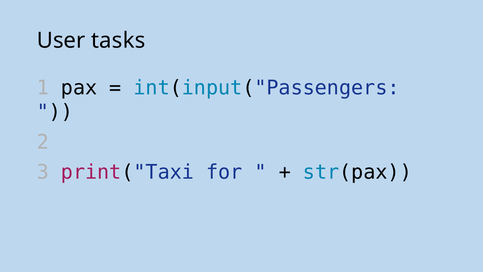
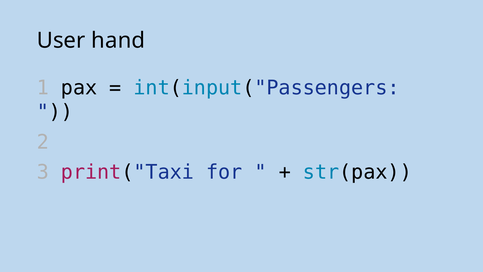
tasks: tasks -> hand
